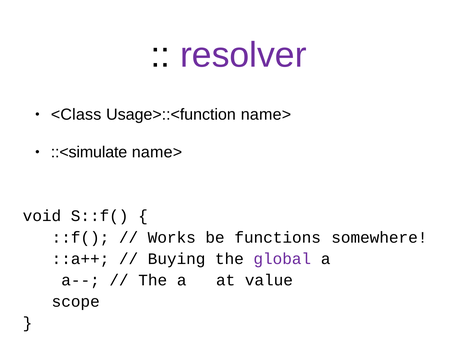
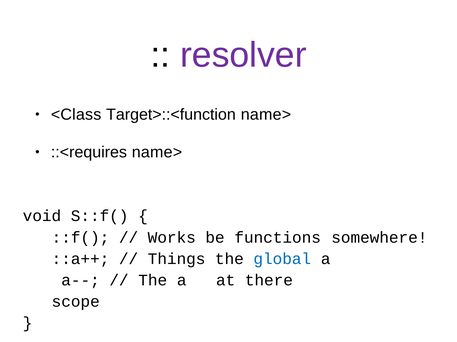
Usage>::<function: Usage>::<function -> Target>::<function
::<simulate: ::<simulate -> ::<requires
Buying: Buying -> Things
global colour: purple -> blue
value: value -> there
